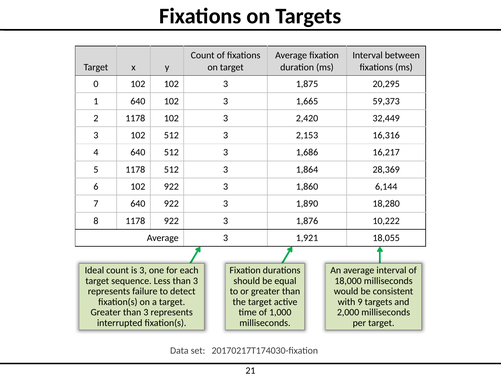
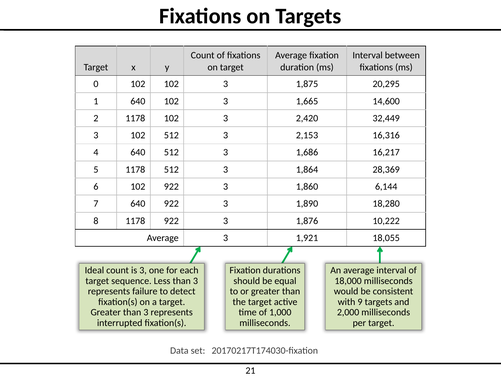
59,373: 59,373 -> 14,600
